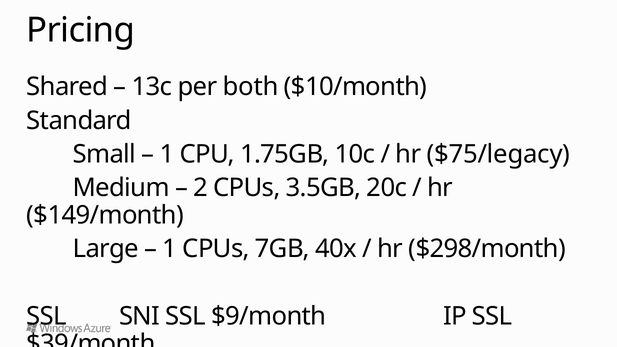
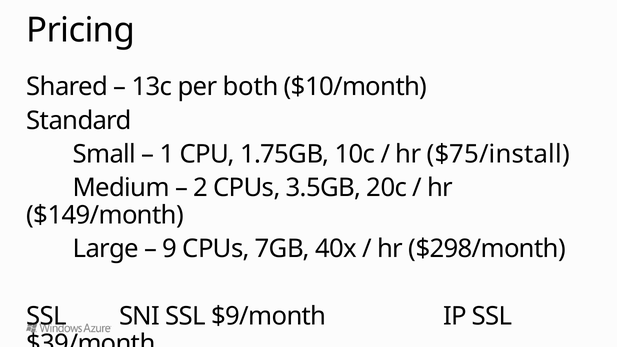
$75/legacy: $75/legacy -> $75/install
1 at (170, 249): 1 -> 9
